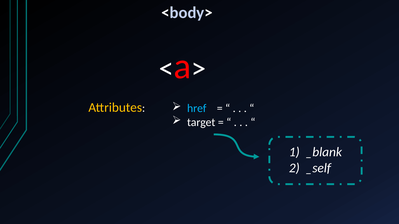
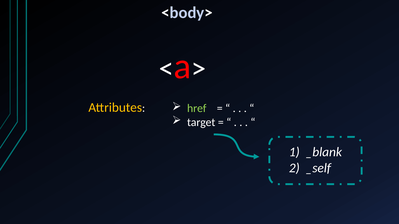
href colour: light blue -> light green
